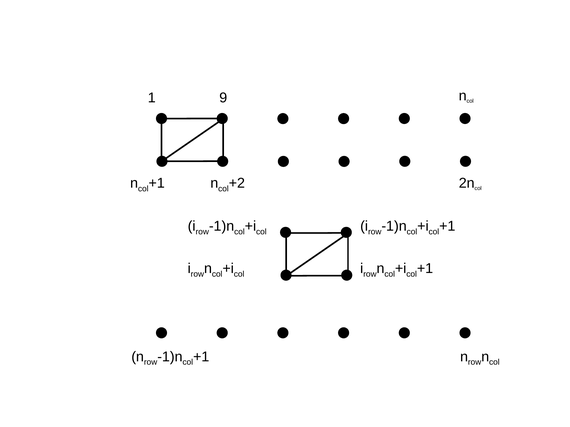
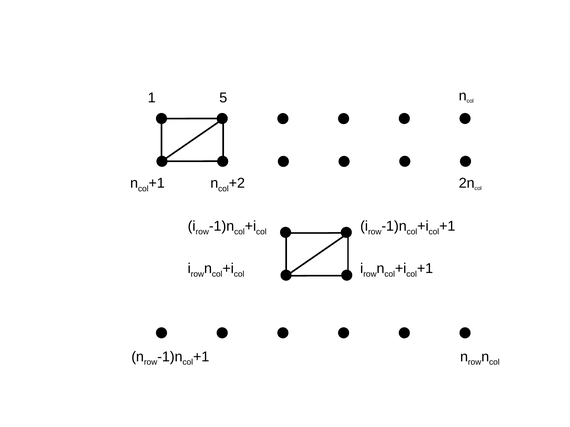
9: 9 -> 5
